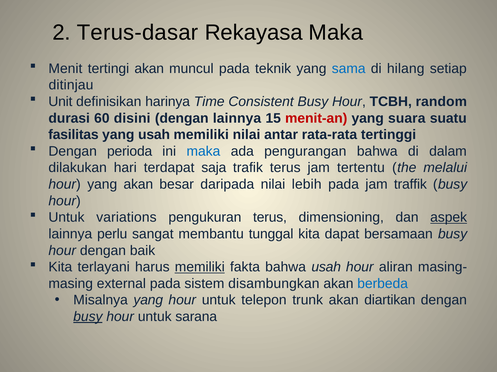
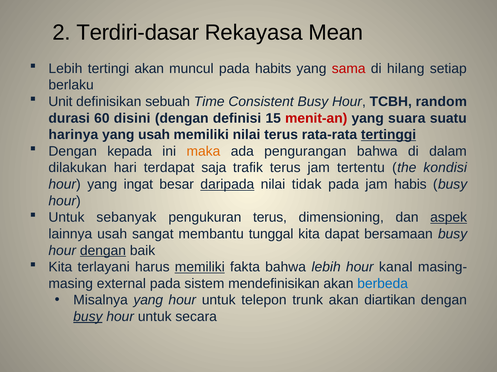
Terus-dasar: Terus-dasar -> Terdiri-dasar
Rekayasa Maka: Maka -> Mean
Menit at (65, 69): Menit -> Lebih
teknik: teknik -> habits
sama colour: blue -> red
ditinjau: ditinjau -> berlaku
harinya: harinya -> sebuah
dengan lainnya: lainnya -> definisi
fasilitas: fasilitas -> harinya
nilai antar: antar -> terus
tertinggi underline: none -> present
perioda: perioda -> kepada
maka at (203, 152) colour: blue -> orange
melalui: melalui -> kondisi
yang akan: akan -> ingat
daripada underline: none -> present
lebih: lebih -> tidak
traffik: traffik -> habis
variations: variations -> sebanyak
lainnya perlu: perlu -> usah
dengan at (103, 251) underline: none -> present
bahwa usah: usah -> lebih
aliran: aliran -> kanal
disambungkan: disambungkan -> mendefinisikan
sarana: sarana -> secara
